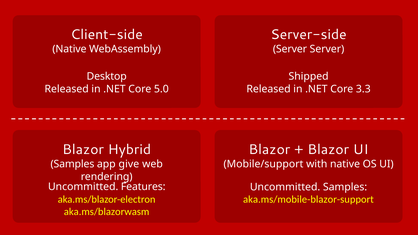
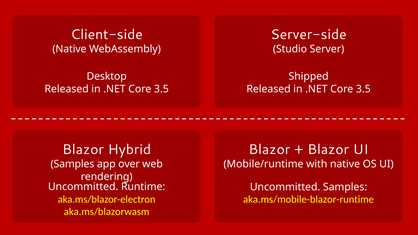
Server at (290, 49): Server -> Studio
5.0 at (161, 89): 5.0 -> 3.5
3.3 at (363, 89): 3.3 -> 3.5
give: give -> over
Mobile/support: Mobile/support -> Mobile/runtime
Features: Features -> Runtime
aka.ms/mobile-blazor-support: aka.ms/mobile-blazor-support -> aka.ms/mobile-blazor-runtime
